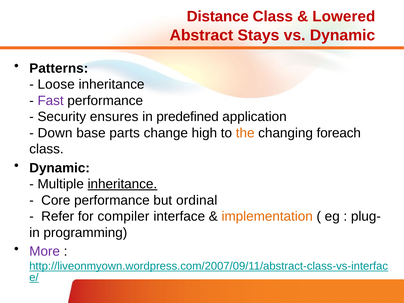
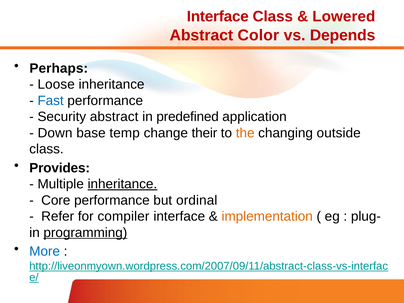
Distance at (218, 17): Distance -> Interface
Stays: Stays -> Color
vs Dynamic: Dynamic -> Depends
Patterns: Patterns -> Perhaps
Fast colour: purple -> blue
Security ensures: ensures -> abstract
parts: parts -> temp
high: high -> their
foreach: foreach -> outside
Dynamic at (60, 168): Dynamic -> Provides
programming underline: none -> present
More colour: purple -> blue
